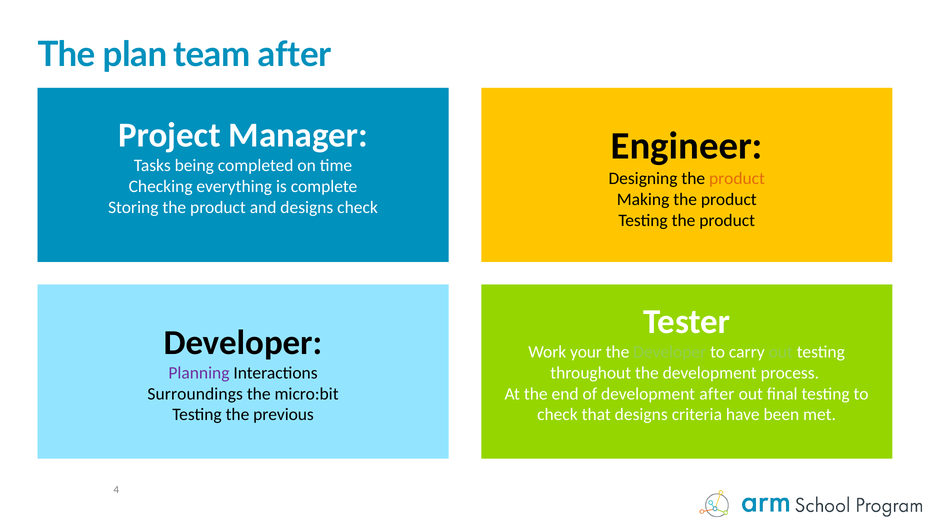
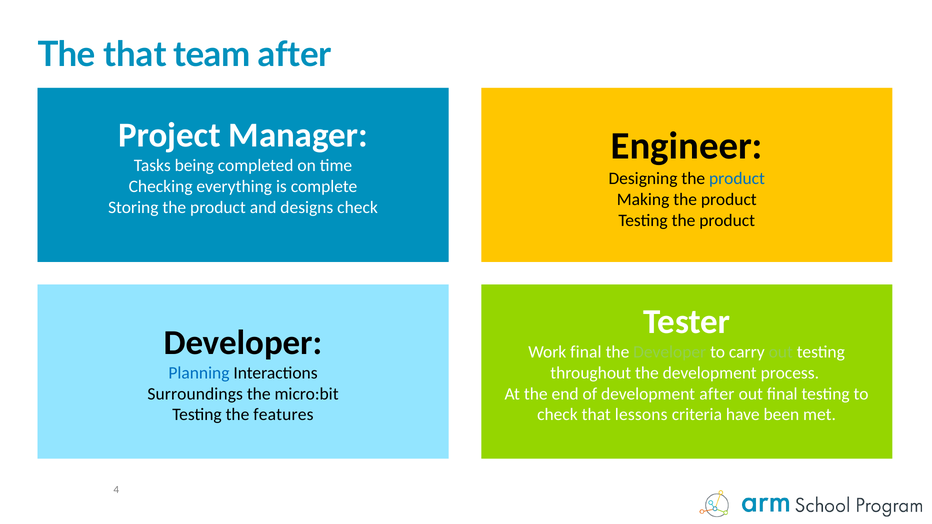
The plan: plan -> that
product at (737, 179) colour: orange -> blue
Work your: your -> final
Planning colour: purple -> blue
previous: previous -> features
that designs: designs -> lessons
